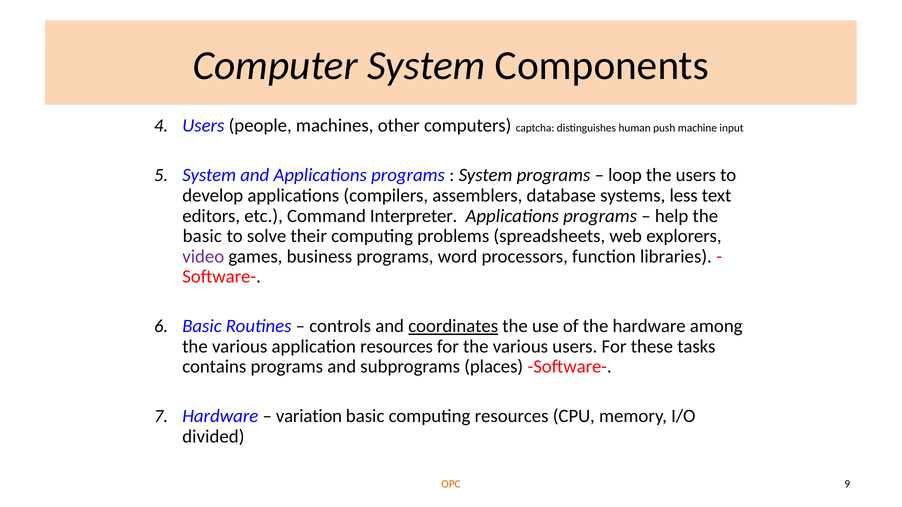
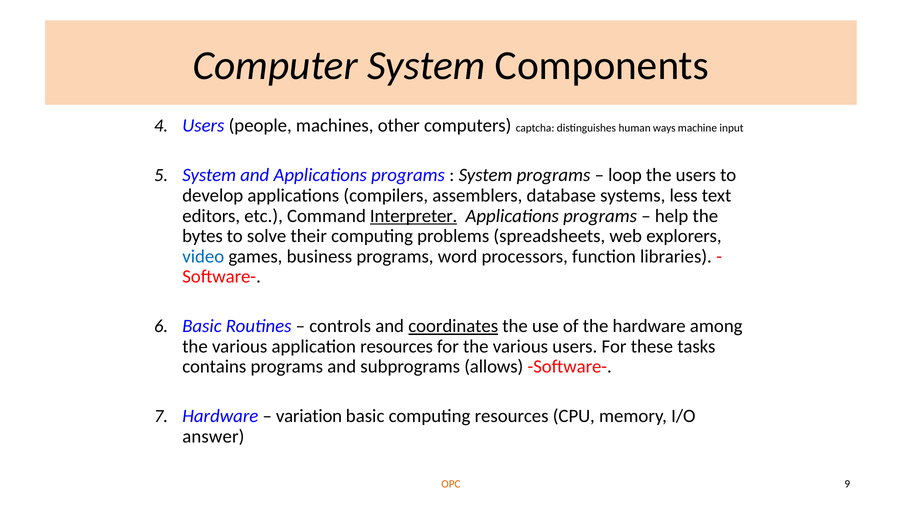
push: push -> ways
Interpreter underline: none -> present
basic at (202, 236): basic -> bytes
video colour: purple -> blue
places: places -> allows
divided: divided -> answer
